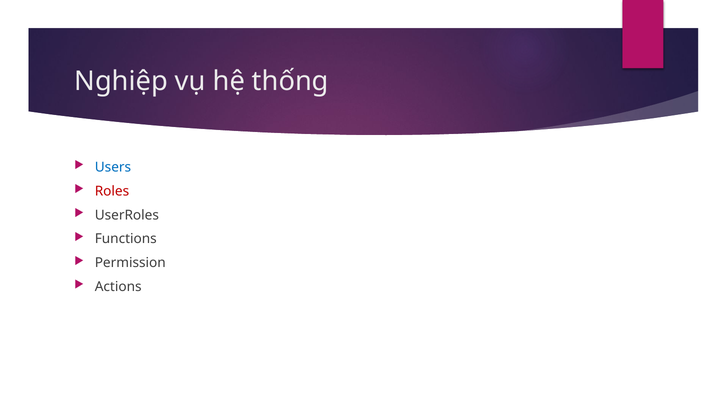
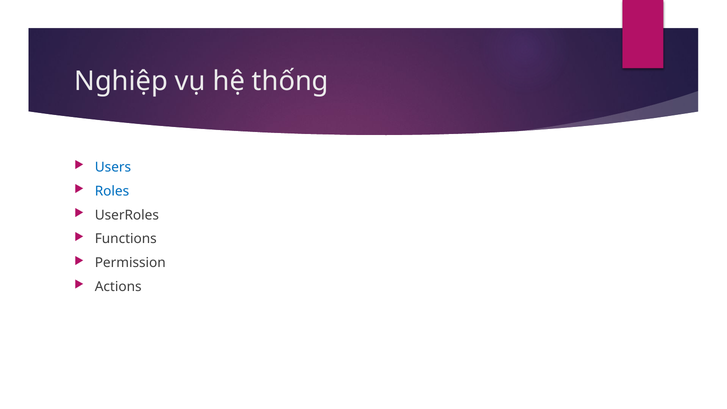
Roles colour: red -> blue
